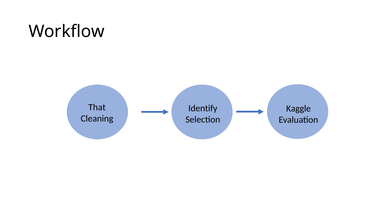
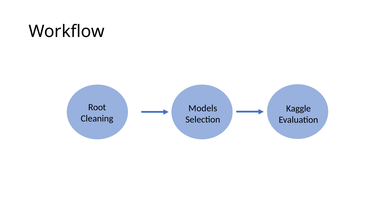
That: That -> Root
Identify: Identify -> Models
